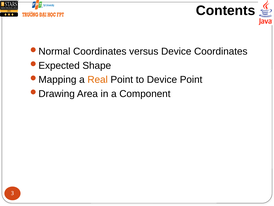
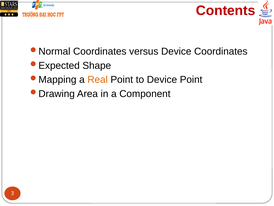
Contents colour: black -> red
